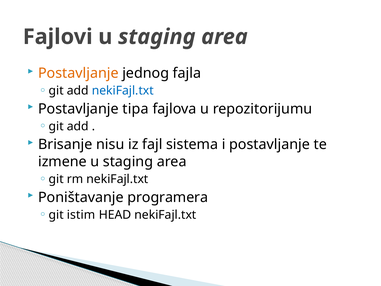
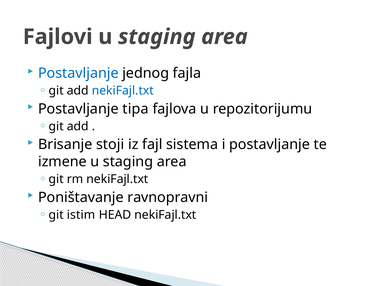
Postavljanje at (78, 73) colour: orange -> blue
nisu: nisu -> stoji
programera: programera -> ravnopravni
